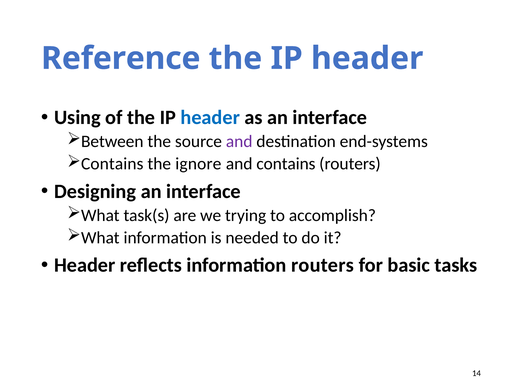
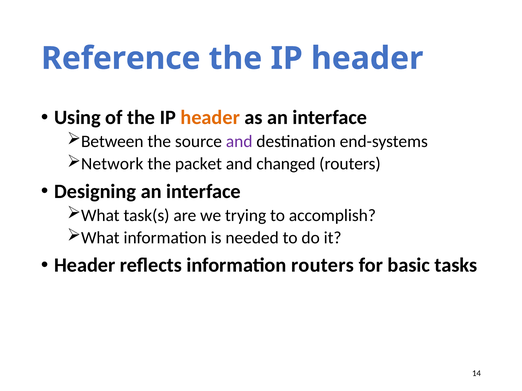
header at (210, 118) colour: blue -> orange
Contains at (112, 164): Contains -> Network
ignore: ignore -> packet
and contains: contains -> changed
